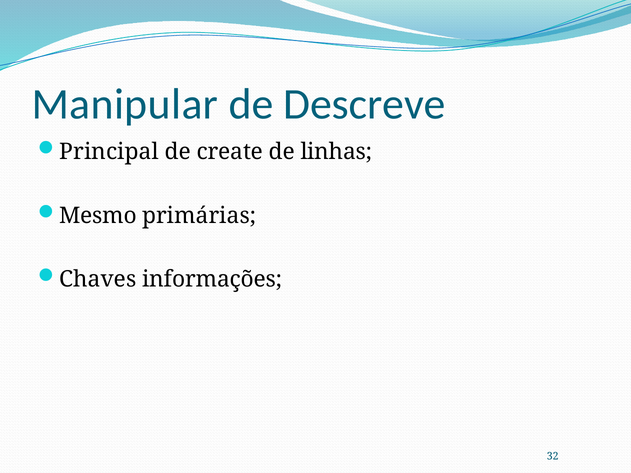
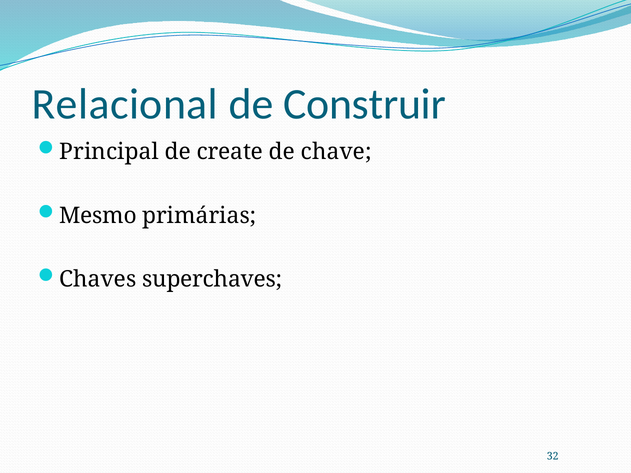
Manipular: Manipular -> Relacional
Descreve: Descreve -> Construir
linhas: linhas -> chave
informações: informações -> superchaves
